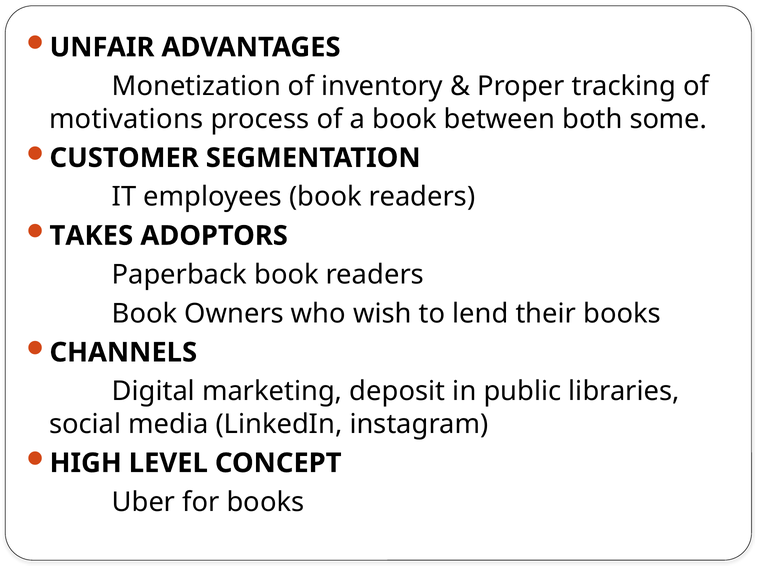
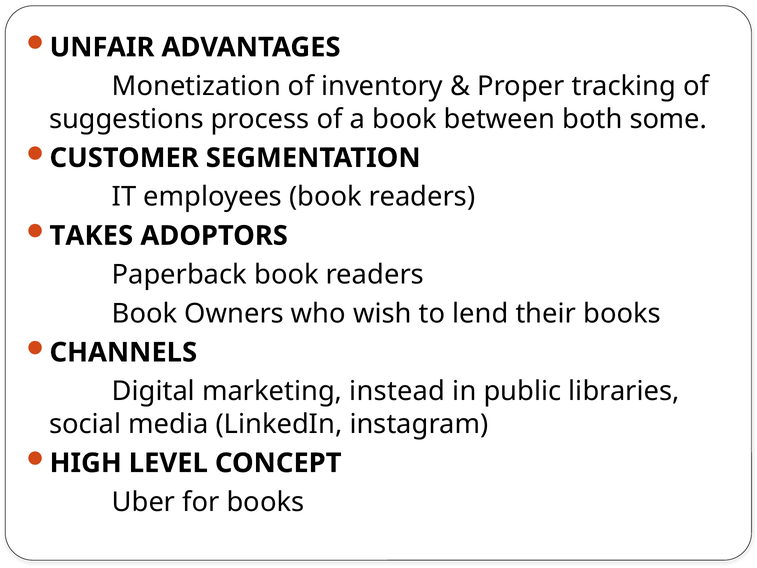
motivations: motivations -> suggestions
deposit: deposit -> instead
